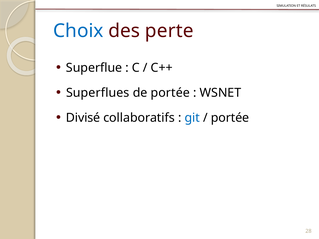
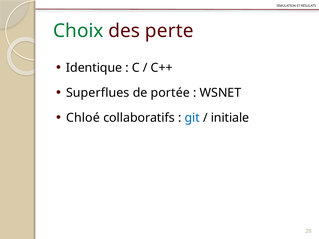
Choix colour: blue -> green
Superflue: Superflue -> Identique
Divisé: Divisé -> Chloé
portée at (230, 118): portée -> initiale
